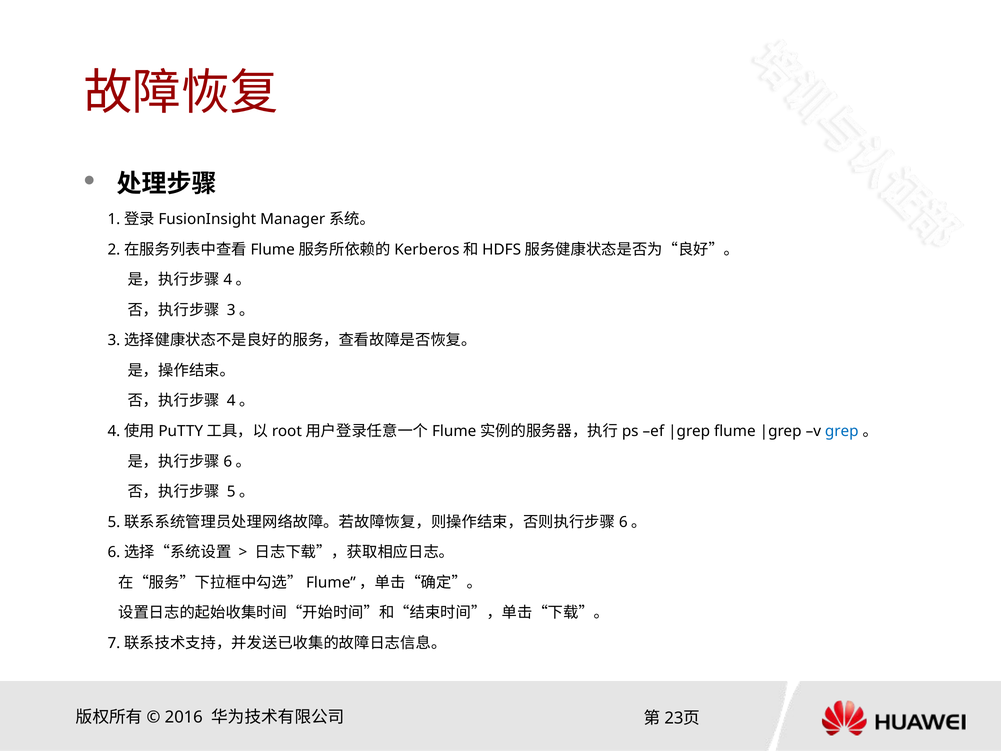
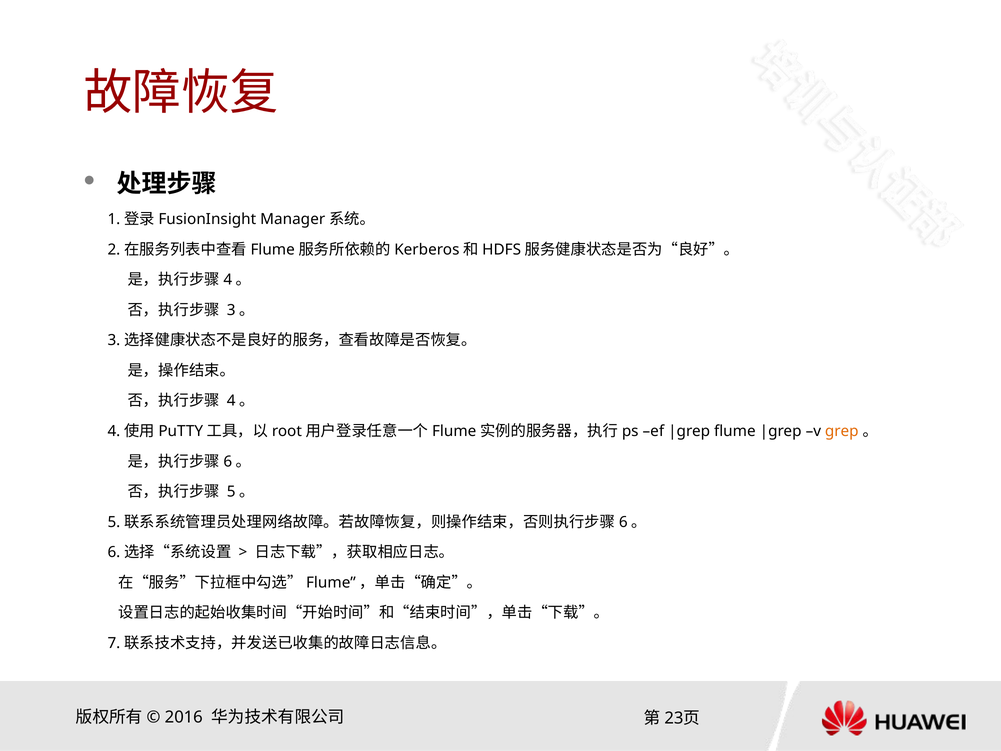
grep colour: blue -> orange
